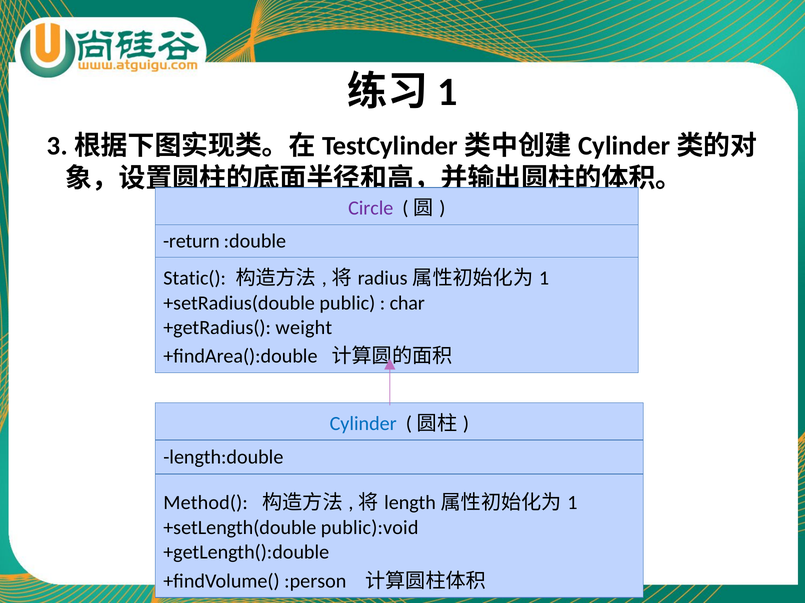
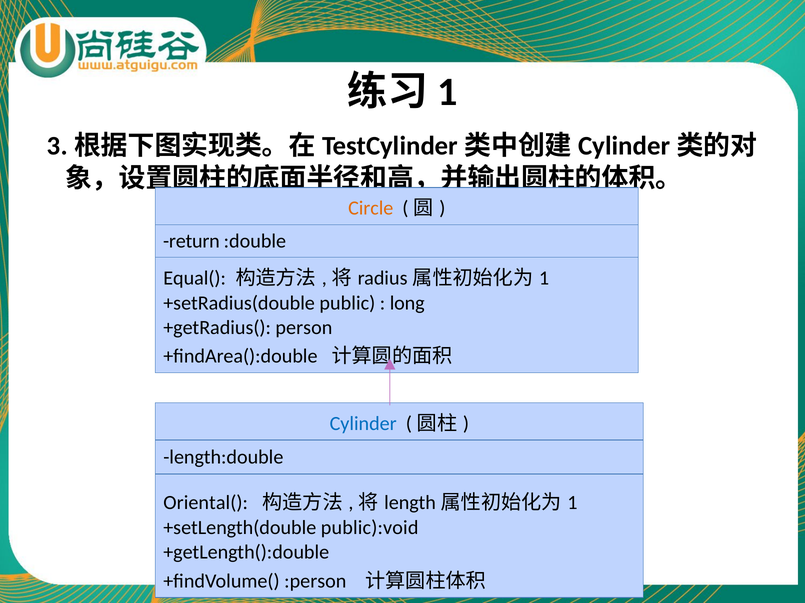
Circle colour: purple -> orange
Static(: Static( -> Equal(
char: char -> long
weight: weight -> person
Method(: Method( -> Oriental(
